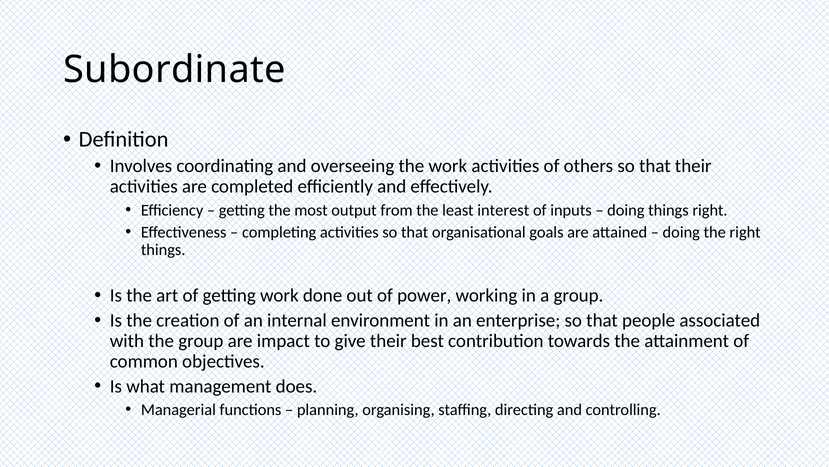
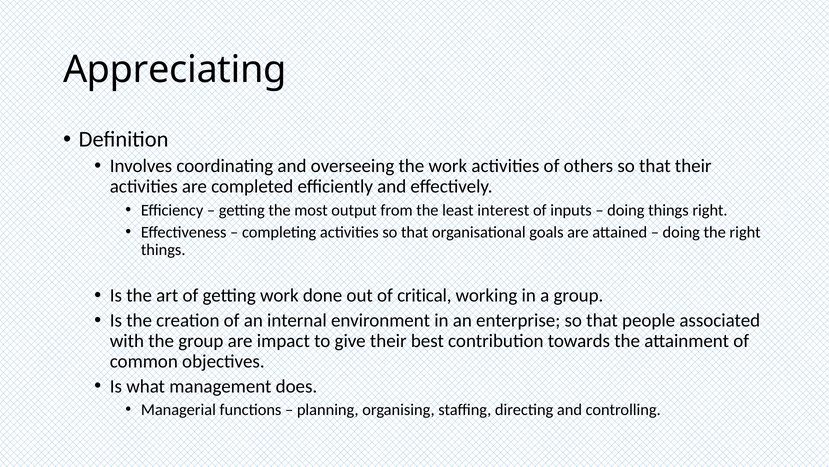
Subordinate: Subordinate -> Appreciating
power: power -> critical
